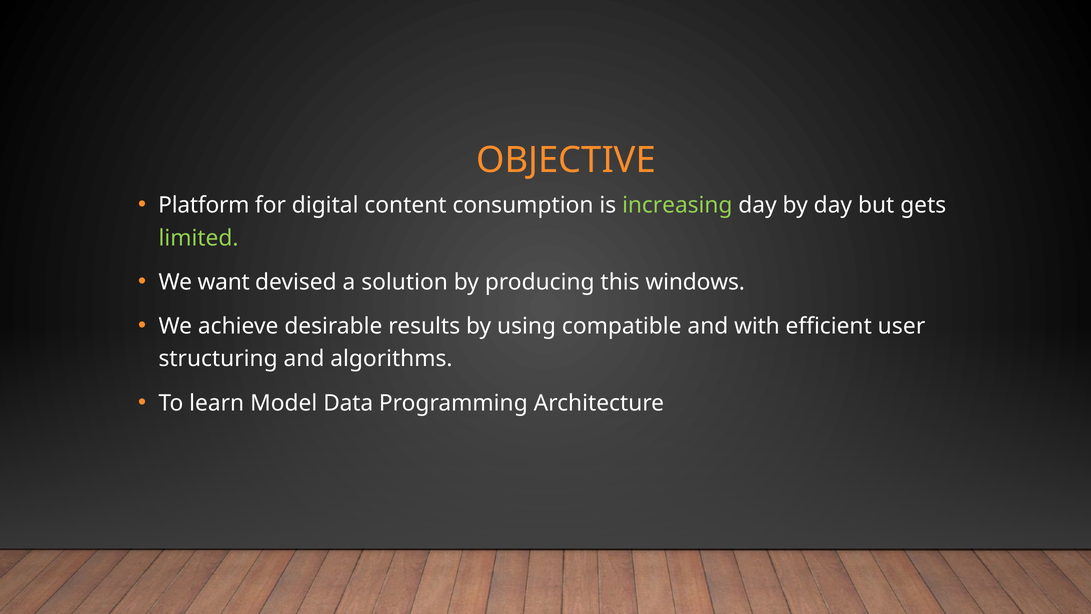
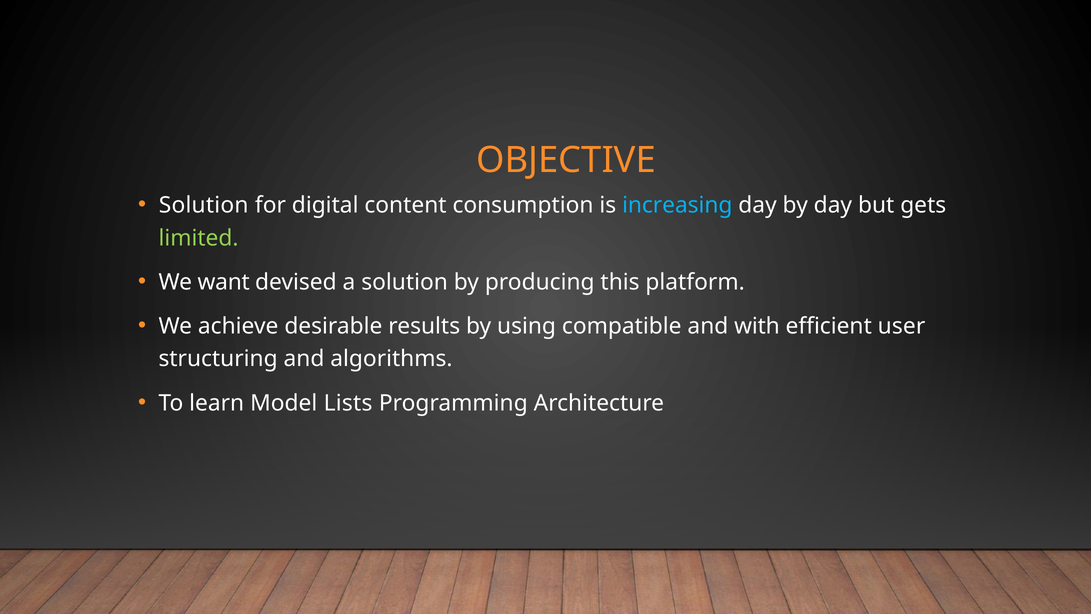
Platform at (204, 205): Platform -> Solution
increasing colour: light green -> light blue
windows: windows -> platform
Data: Data -> Lists
